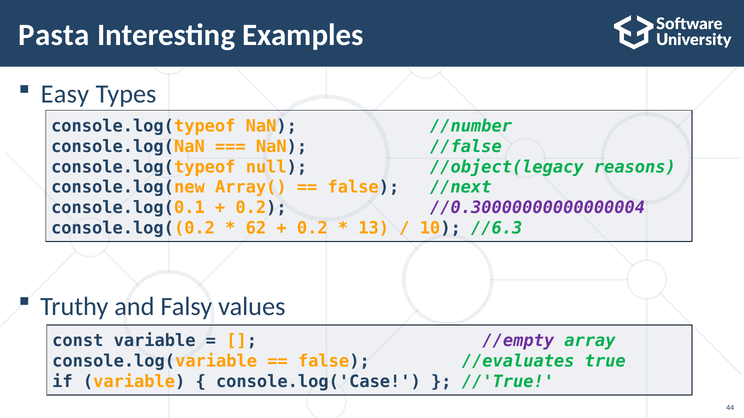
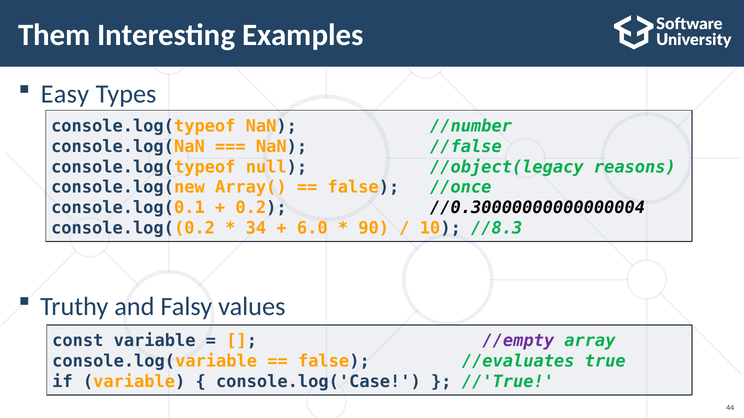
Pasta: Pasta -> Them
//next: //next -> //once
//0.30000000000000004 colour: purple -> black
62: 62 -> 34
0.2 at (312, 228): 0.2 -> 6.0
13: 13 -> 90
//6.3: //6.3 -> //8.3
